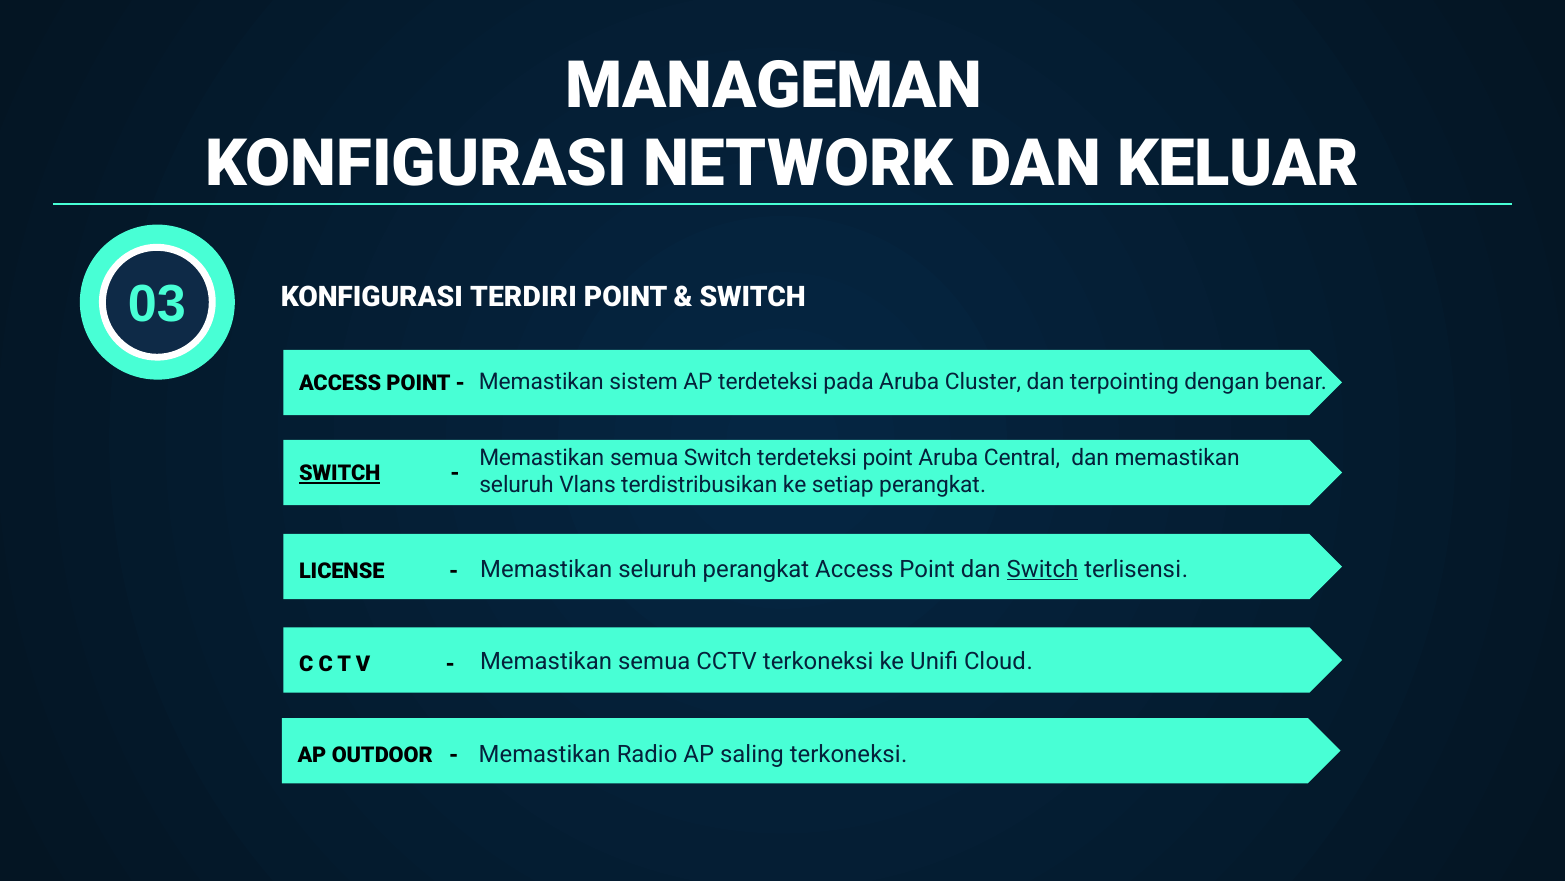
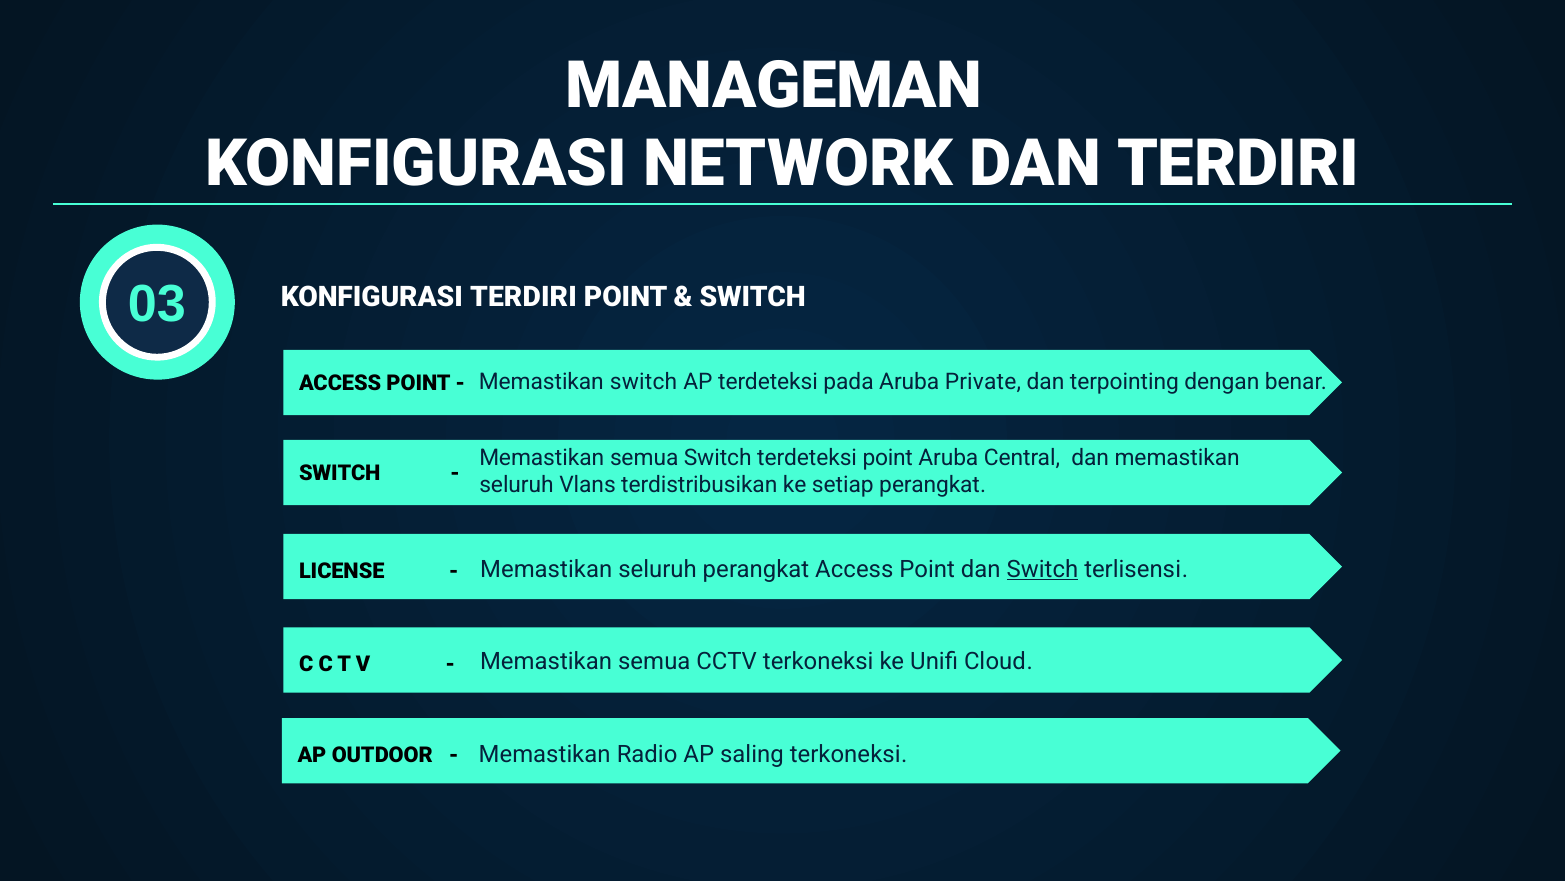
DAN KELUAR: KELUAR -> TERDIRI
Memastikan sistem: sistem -> switch
Cluster: Cluster -> Private
SWITCH at (340, 473) underline: present -> none
